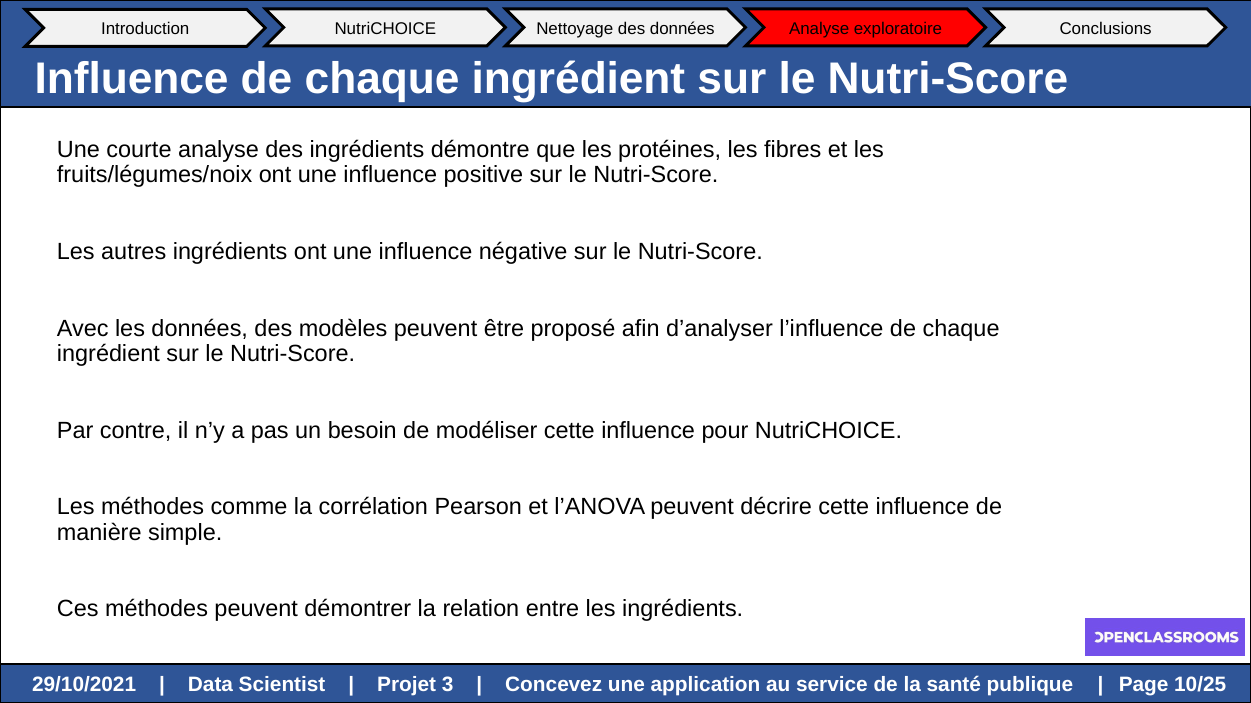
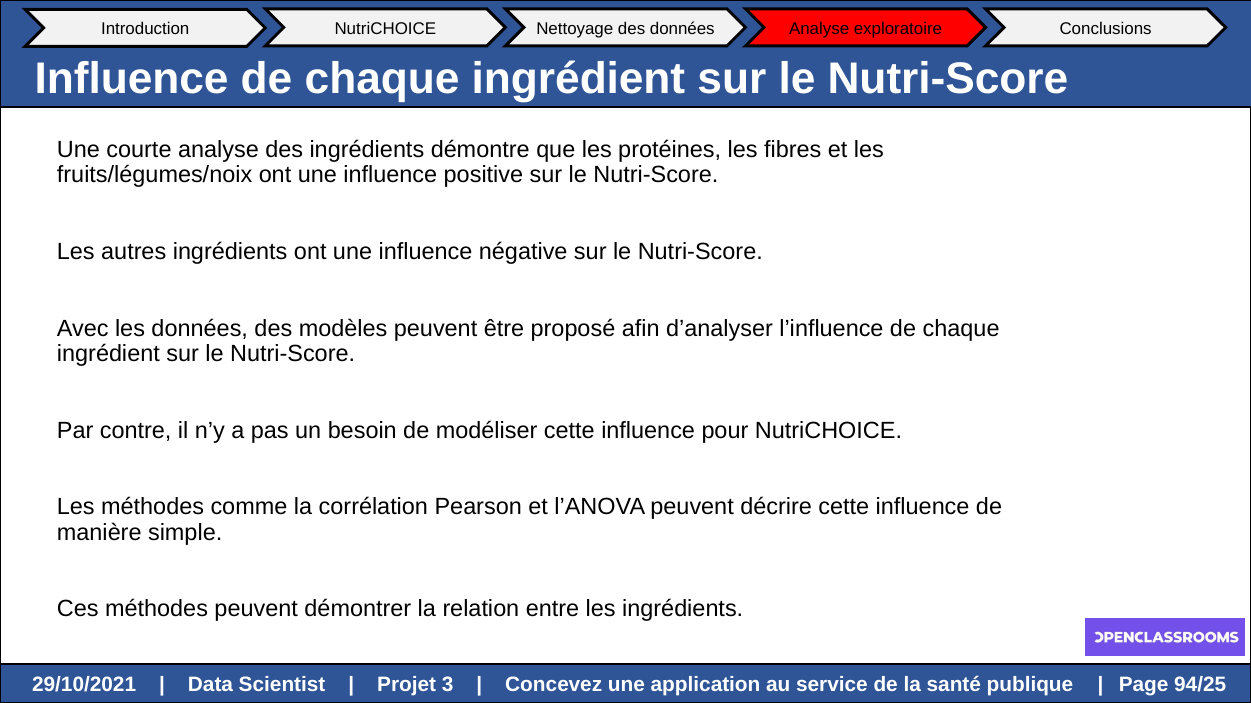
10/25: 10/25 -> 94/25
